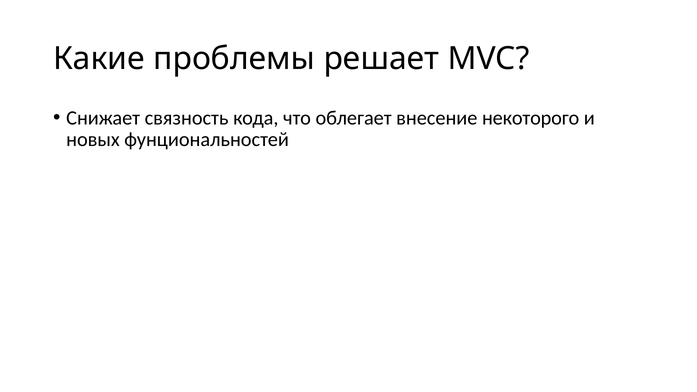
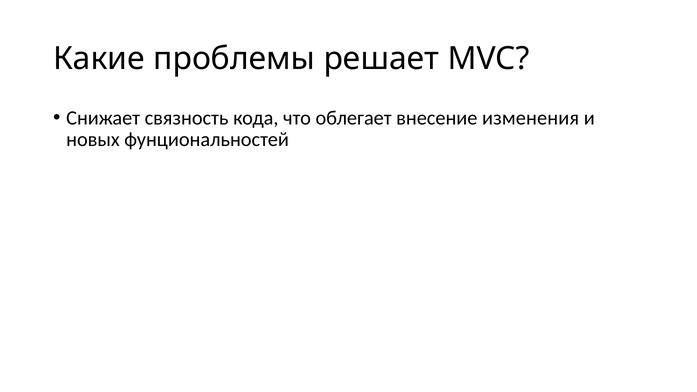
некоторого: некоторого -> изменения
